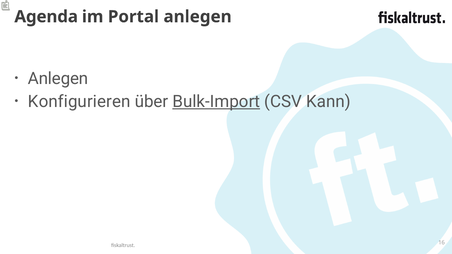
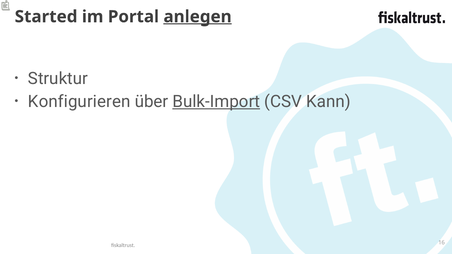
Agenda: Agenda -> Started
anlegen at (198, 17) underline: none -> present
Anlegen at (58, 79): Anlegen -> Struktur
